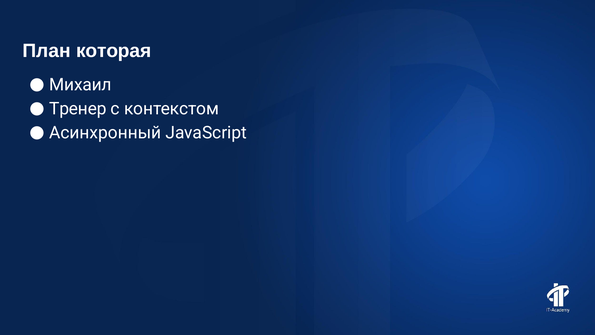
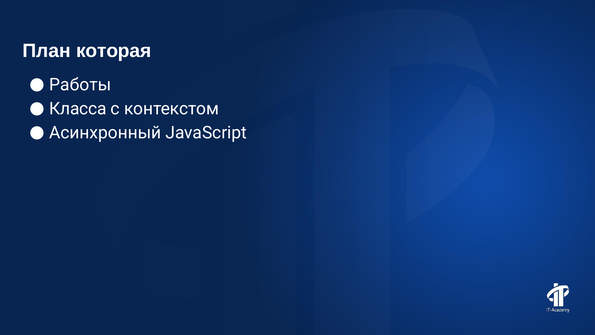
Михаил: Михаил -> Работы
Тренер: Тренер -> Класса
